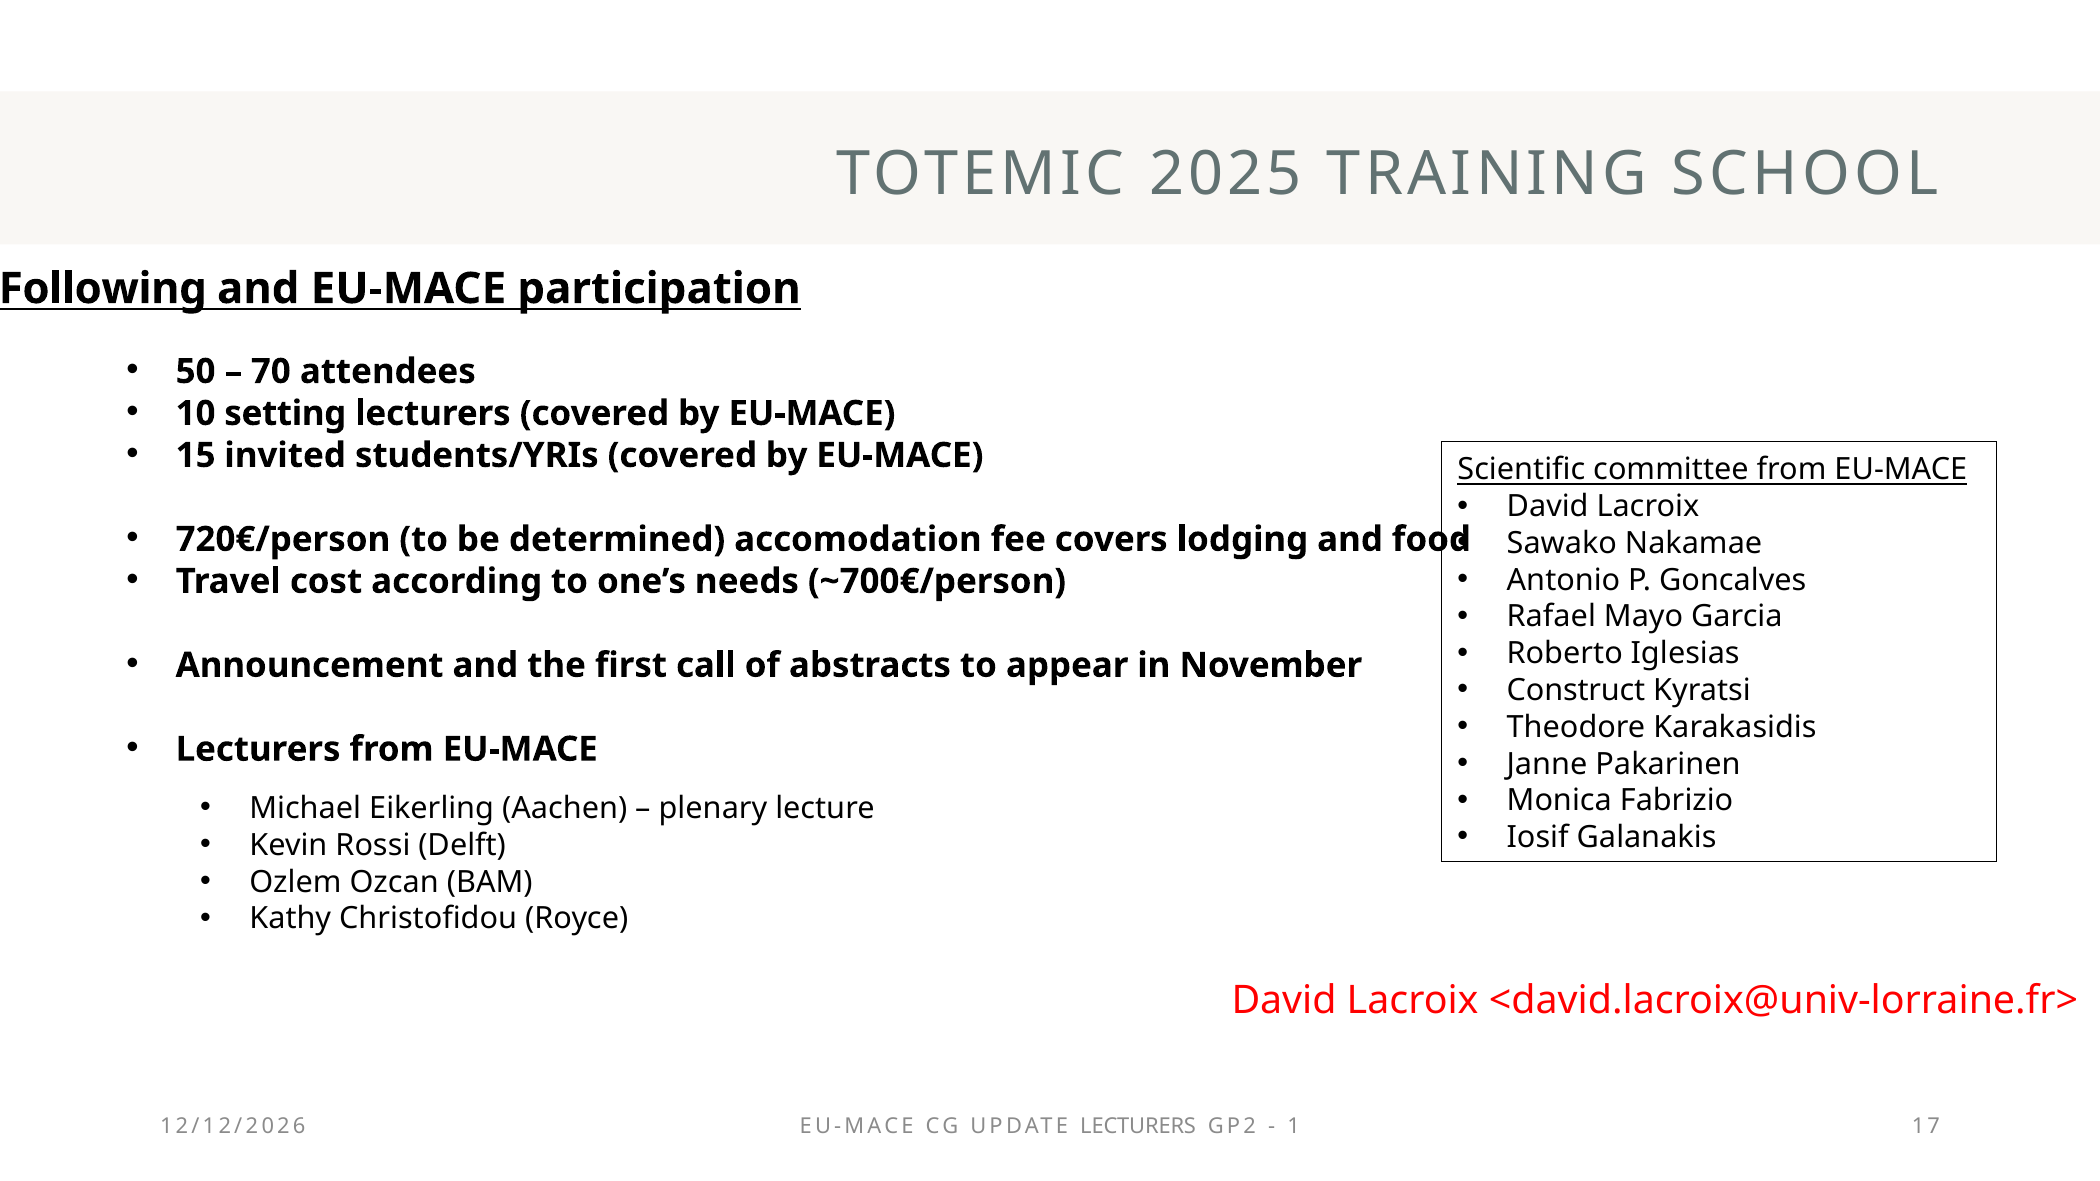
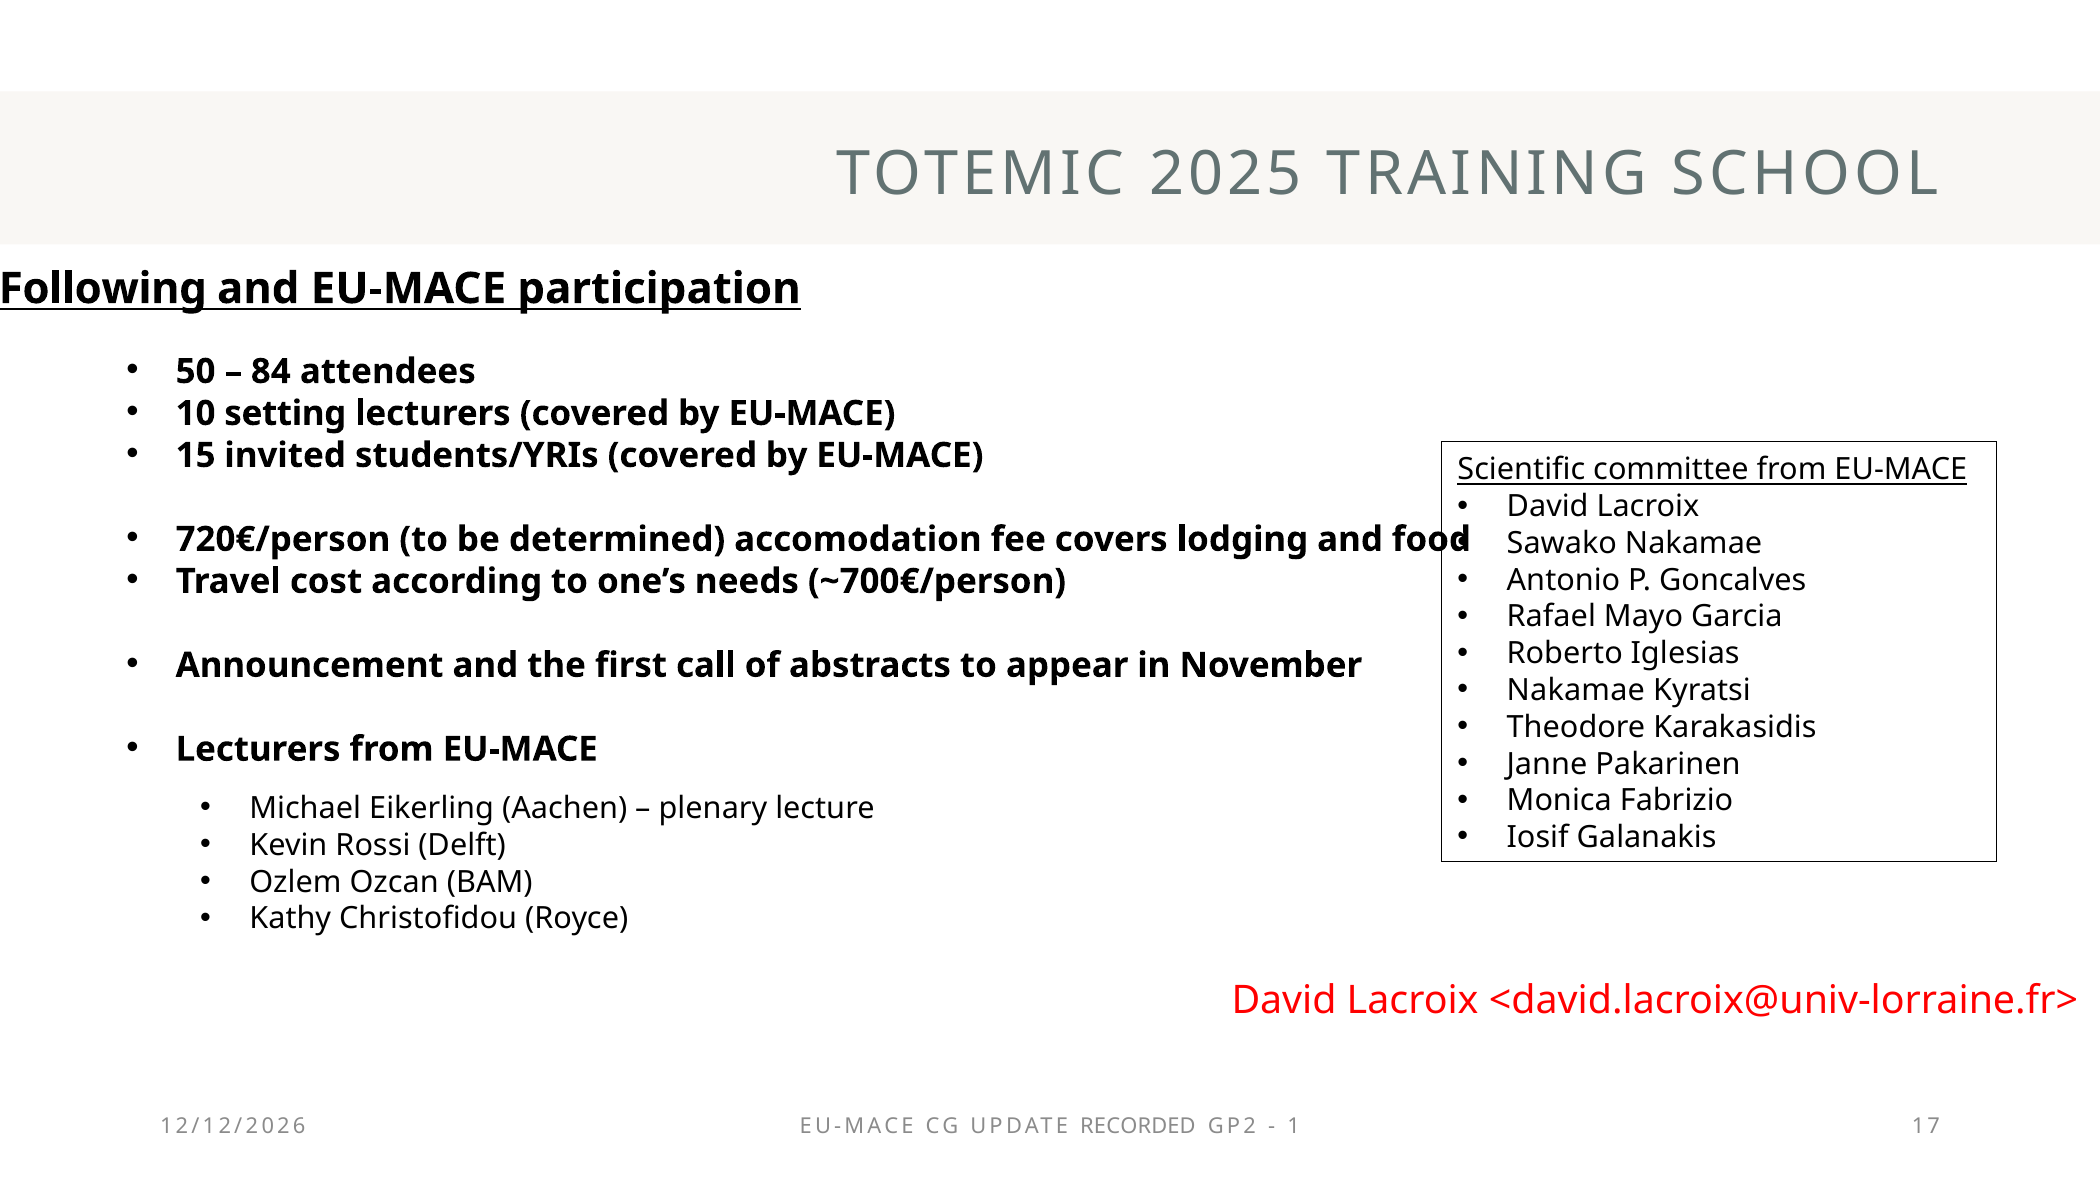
70: 70 -> 84
Construct at (1576, 691): Construct -> Nakamae
UPDATE LECTURERS: LECTURERS -> RECORDED
